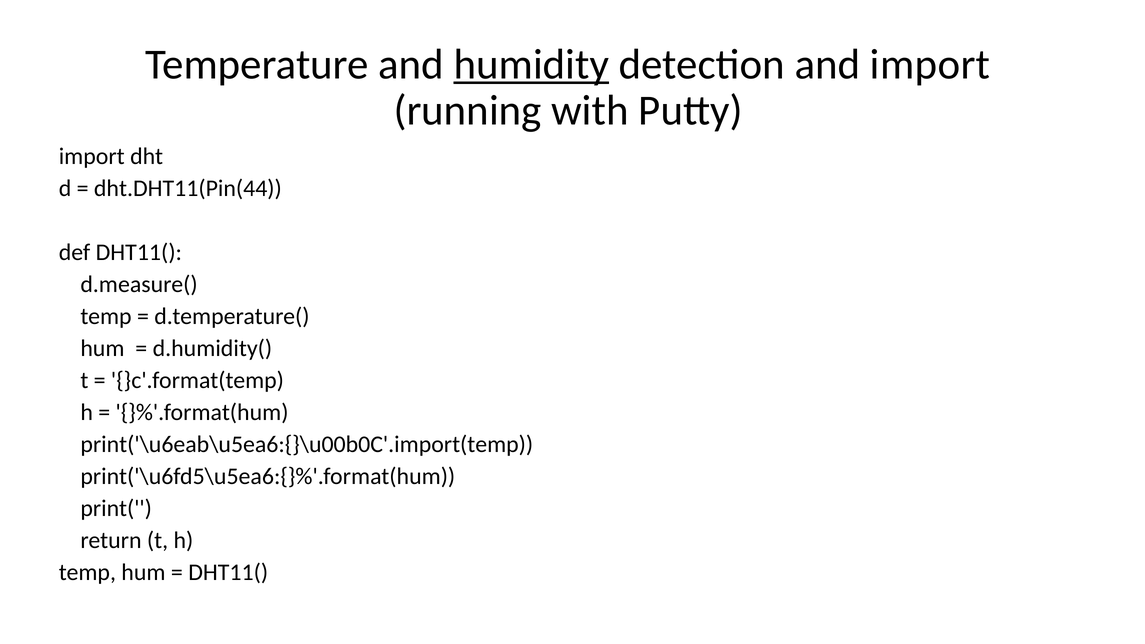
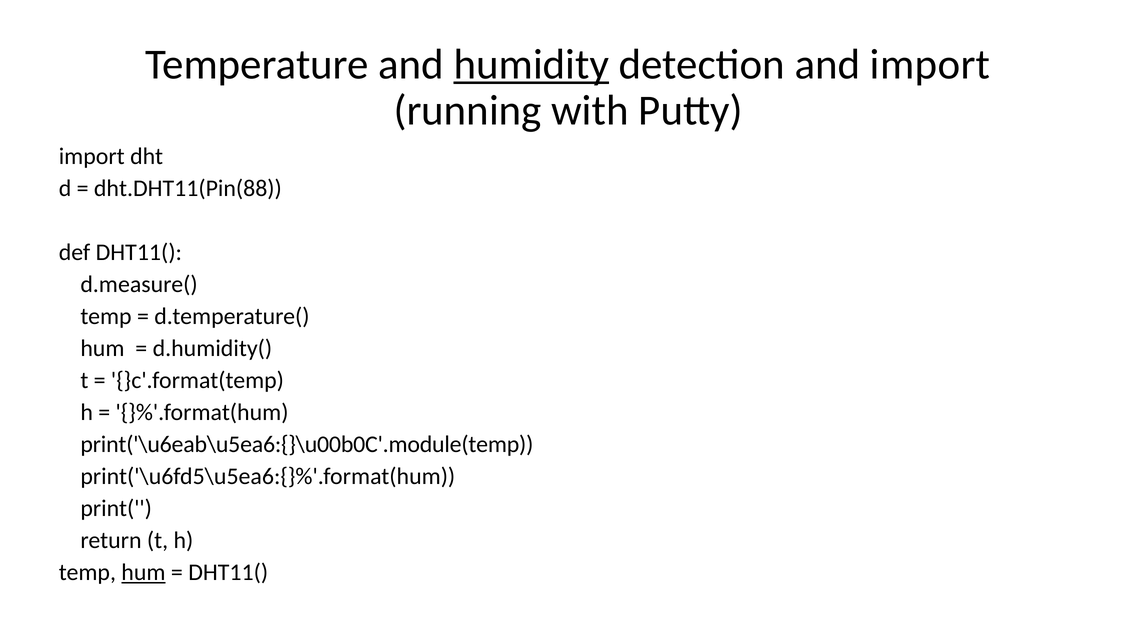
dht.DHT11(Pin(44: dht.DHT11(Pin(44 -> dht.DHT11(Pin(88
print('\u6eab\u5ea6:{}\u00b0C'.import(temp: print('\u6eab\u5ea6:{}\u00b0C'.import(temp -> print('\u6eab\u5ea6:{}\u00b0C'.module(temp
hum at (143, 572) underline: none -> present
